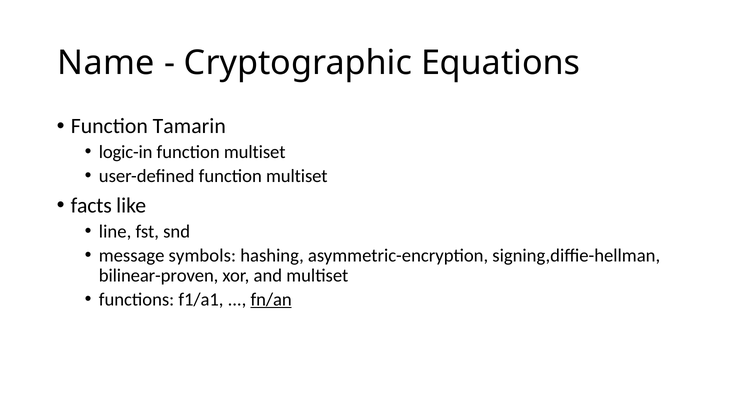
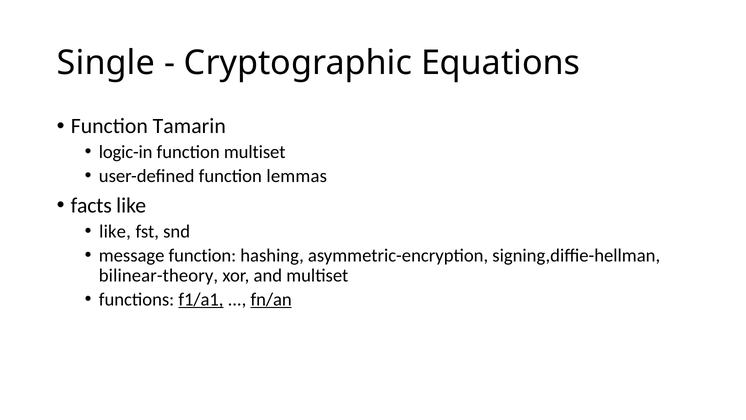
Name: Name -> Single
user-defined function multiset: multiset -> lemmas
line at (115, 231): line -> like
message symbols: symbols -> function
bilinear-proven: bilinear-proven -> bilinear-theory
f1/a1 underline: none -> present
